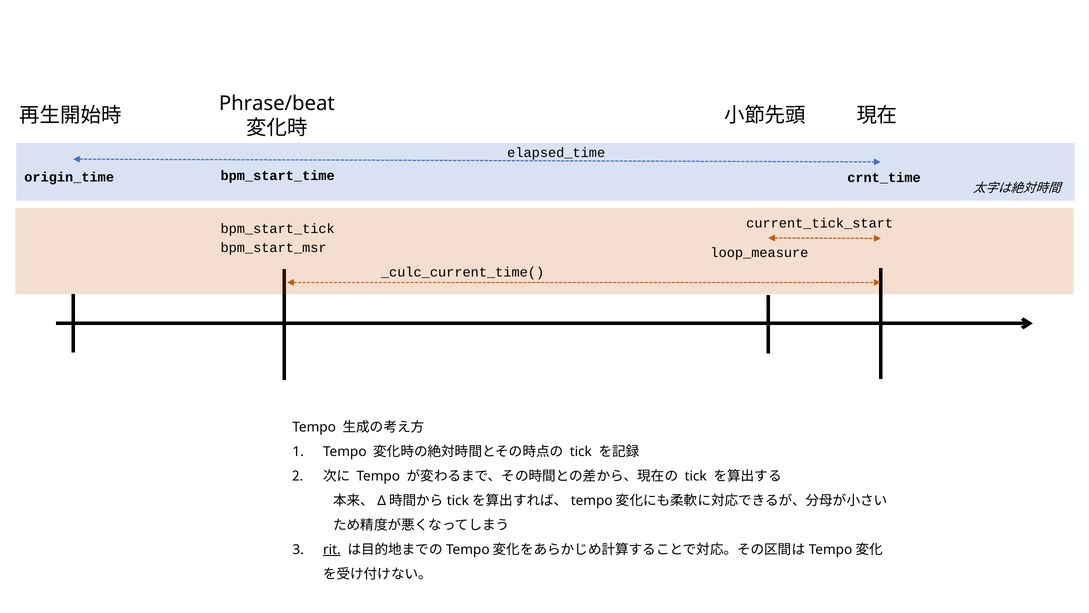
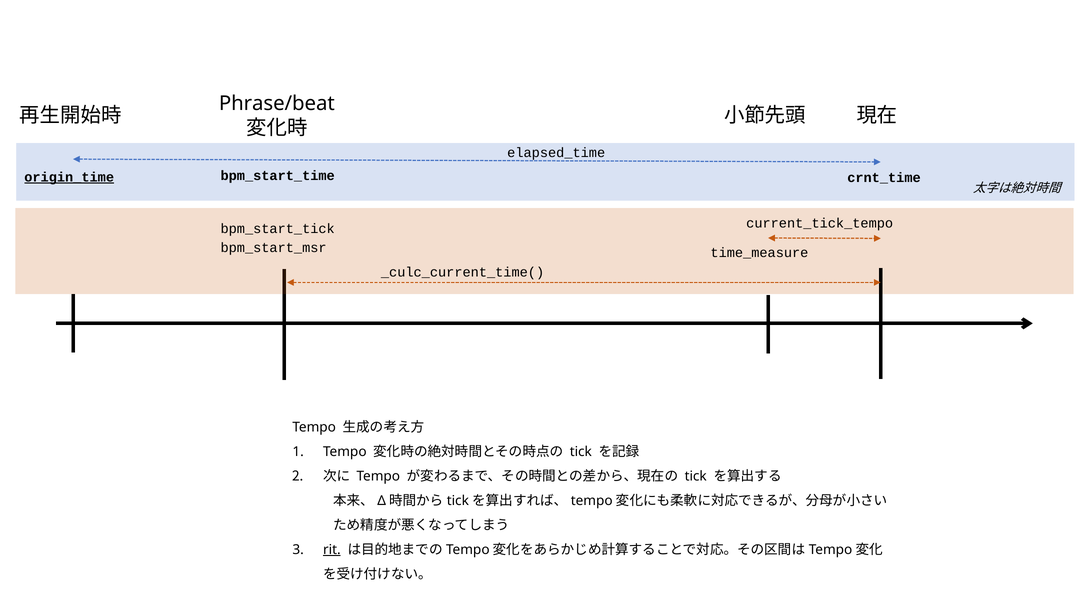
origin_time underline: none -> present
current_tick_start: current_tick_start -> current_tick_tempo
loop_measure: loop_measure -> time_measure
